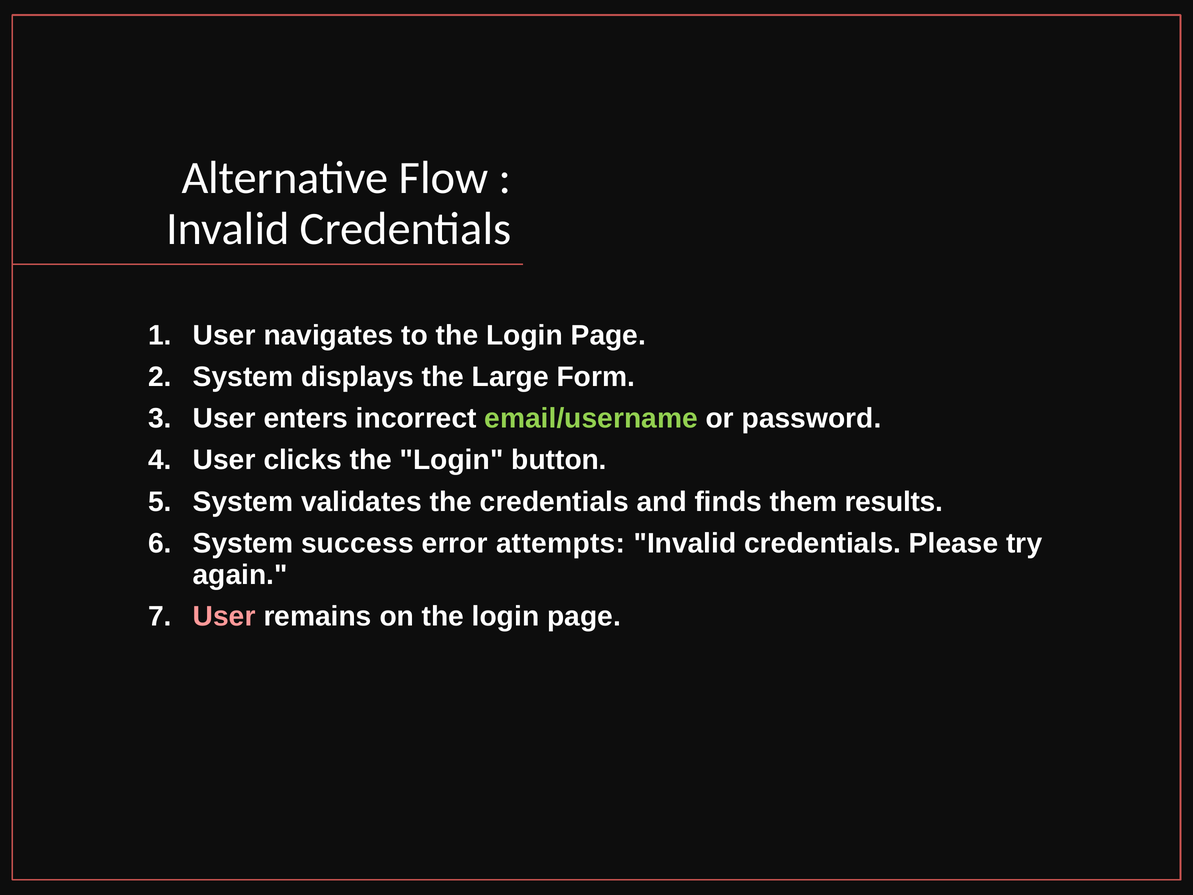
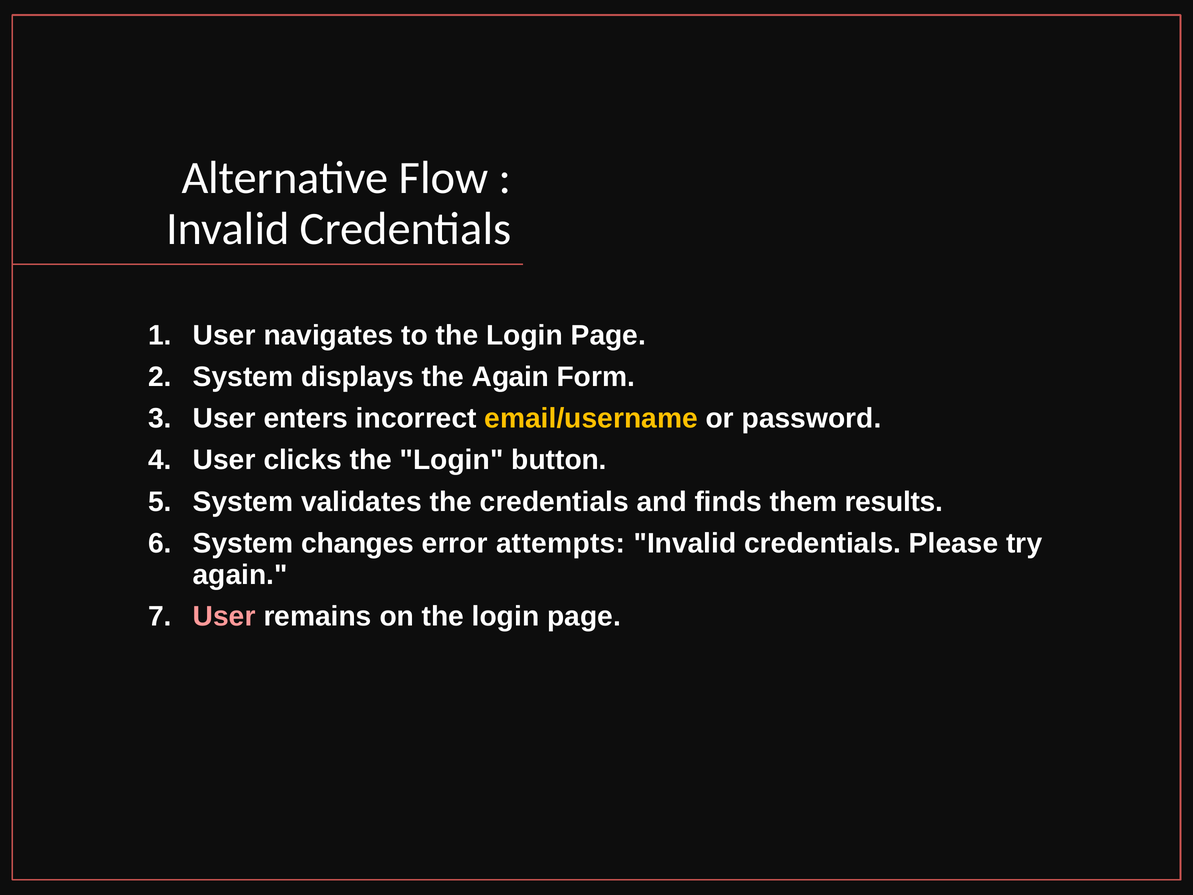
the Large: Large -> Again
email/username colour: light green -> yellow
success: success -> changes
